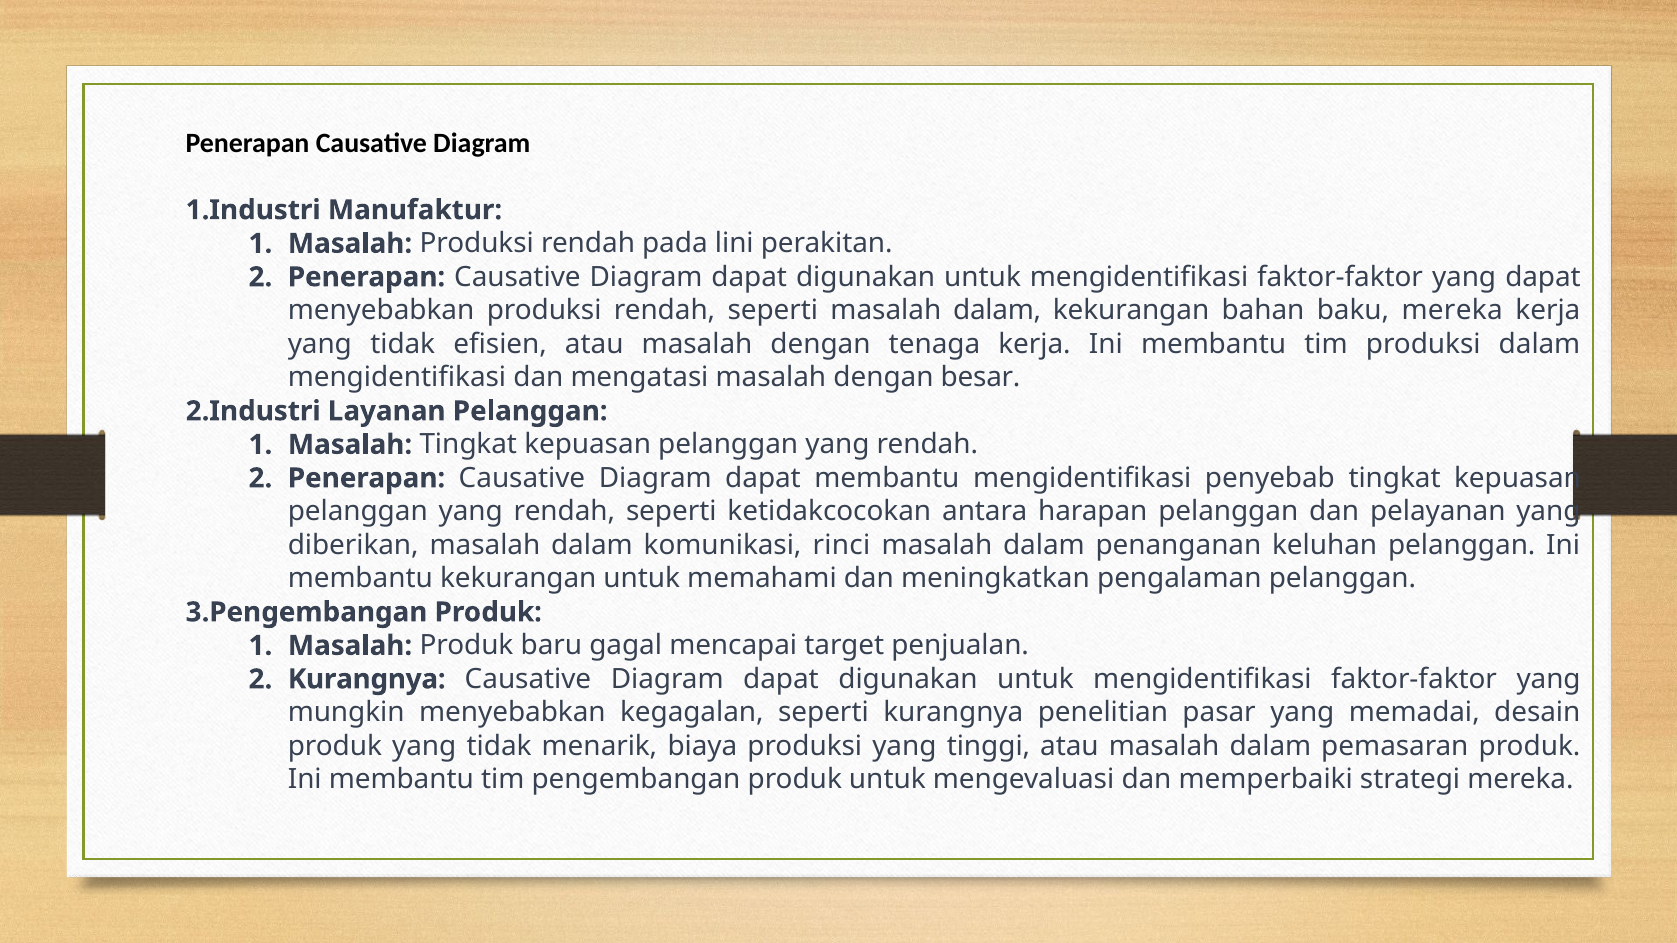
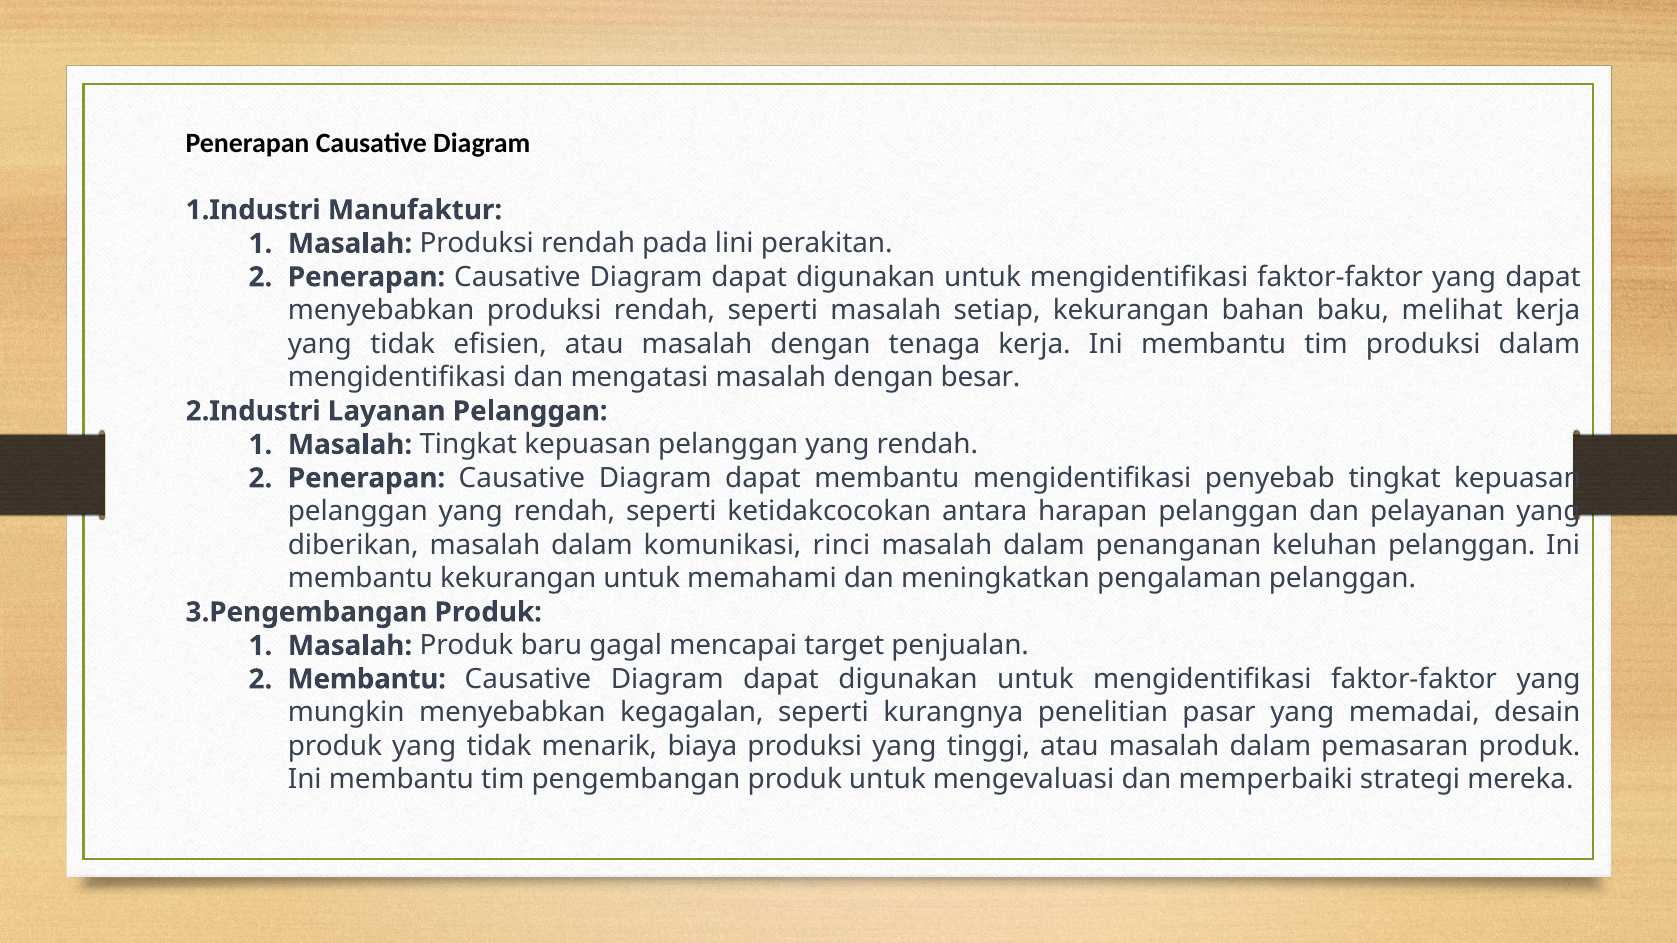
seperti masalah dalam: dalam -> setiap
baku mereka: mereka -> melihat
Kurangnya at (367, 679): Kurangnya -> Membantu
